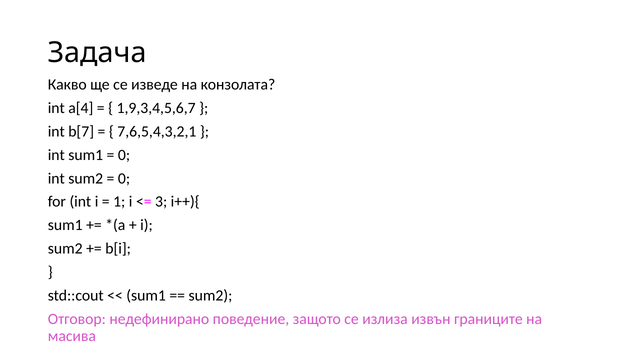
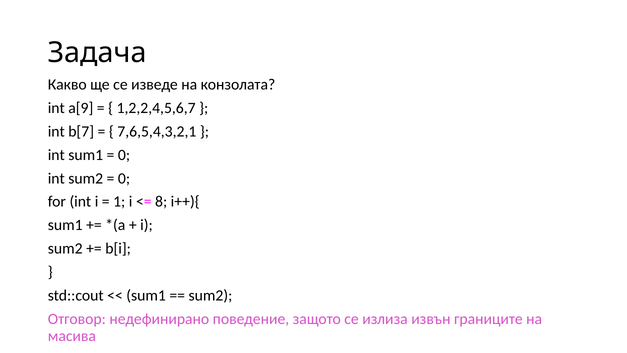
a[4: a[4 -> a[9
1,9,3,4,5,6,7: 1,9,3,4,5,6,7 -> 1,2,2,4,5,6,7
3: 3 -> 8
